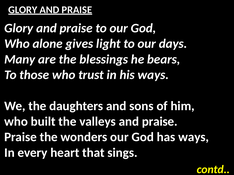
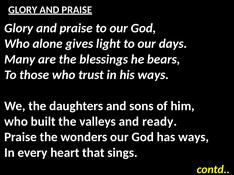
valleys and praise: praise -> ready
